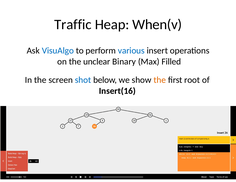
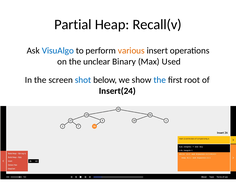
Traffic: Traffic -> Partial
When(v: When(v -> Recall(v
various colour: blue -> orange
Filled: Filled -> Used
the at (160, 80) colour: orange -> blue
Insert(16: Insert(16 -> Insert(24
